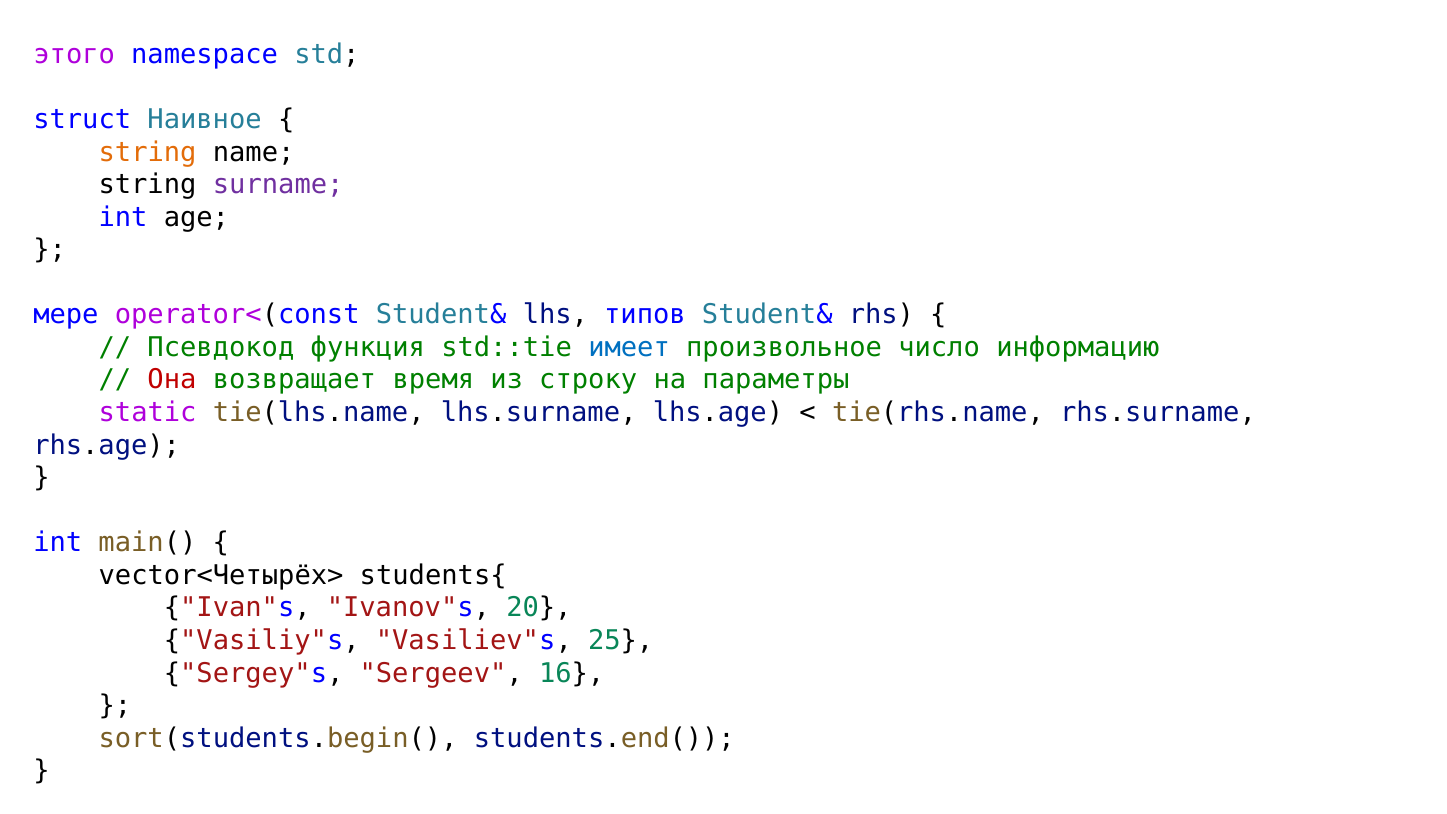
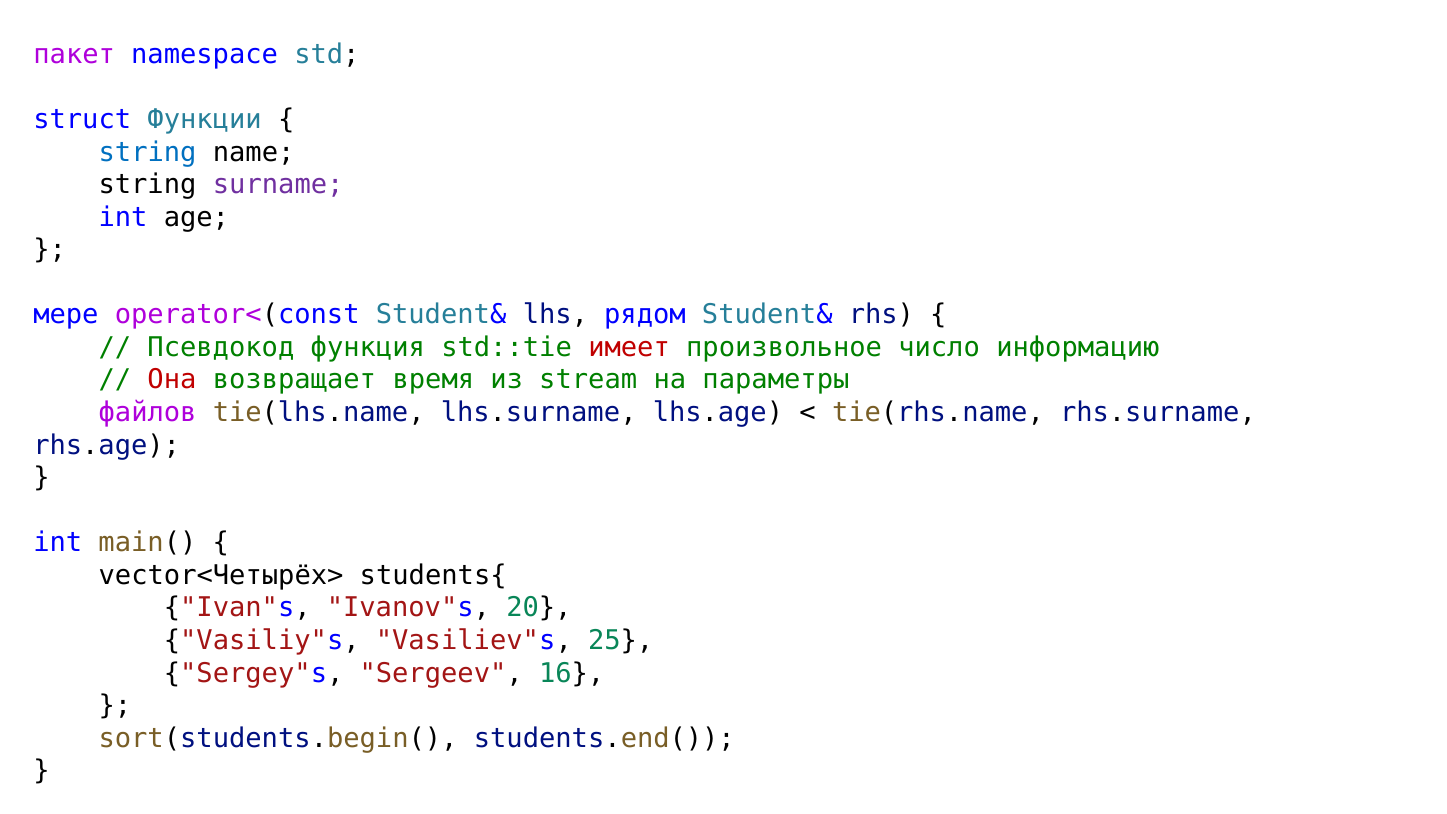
этого: этого -> пакет
Наивное: Наивное -> Функции
string at (148, 152) colour: orange -> blue
типов: типов -> рядом
имеет colour: blue -> red
строку: строку -> stream
static: static -> файлов
